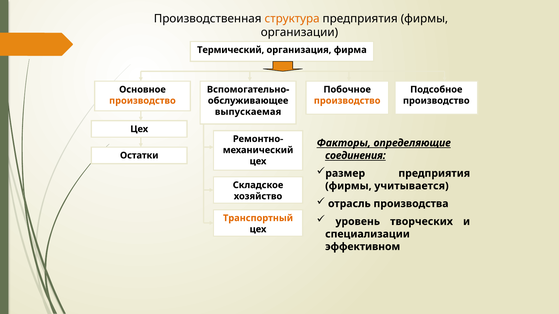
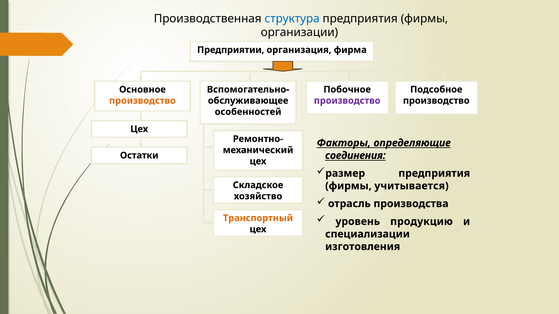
структура colour: orange -> blue
Термический: Термический -> Предприятии
производство at (347, 101) colour: orange -> purple
выпускаемая: выпускаемая -> особенностей
творческих: творческих -> продукцию
эффективном: эффективном -> изготовления
